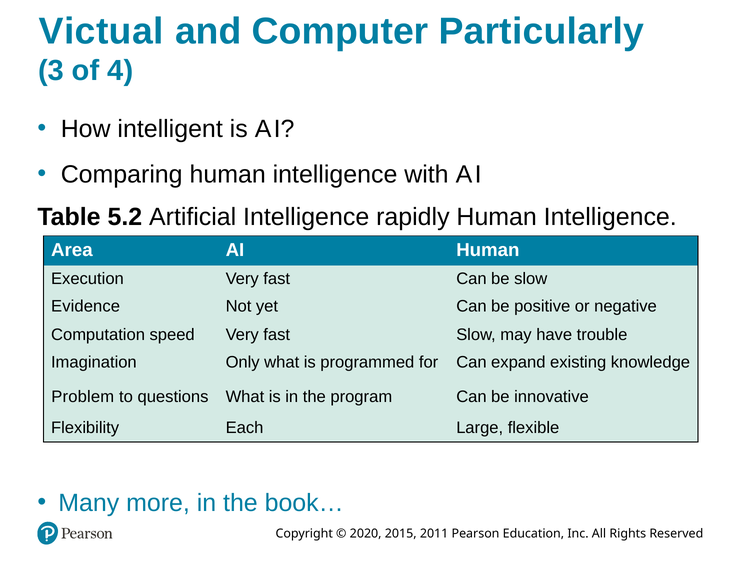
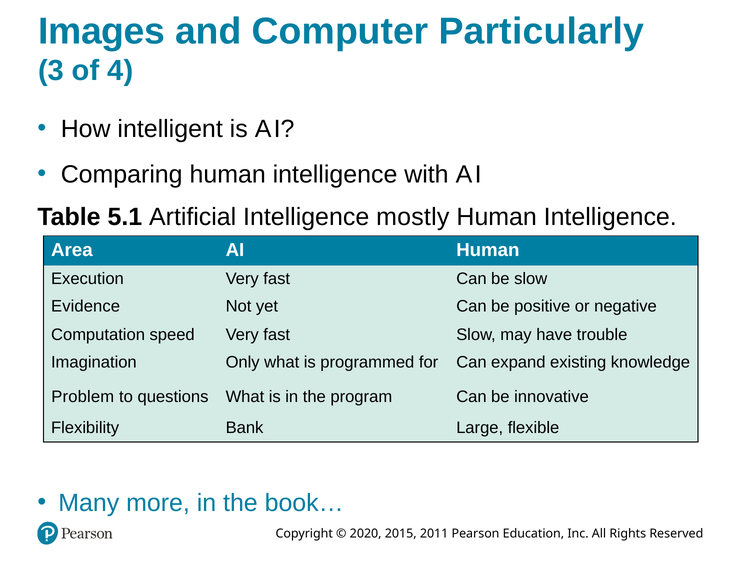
Victual: Victual -> Images
5.2: 5.2 -> 5.1
rapidly: rapidly -> mostly
Each: Each -> Bank
